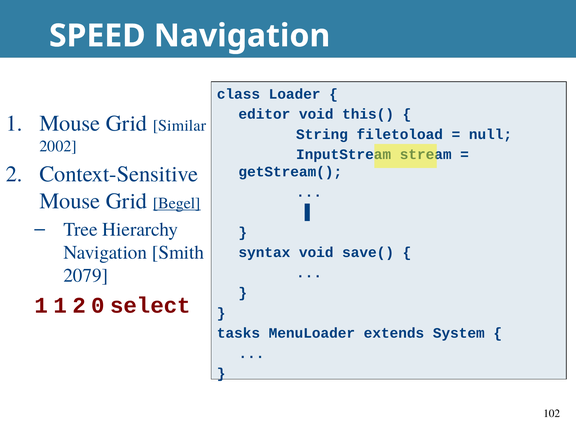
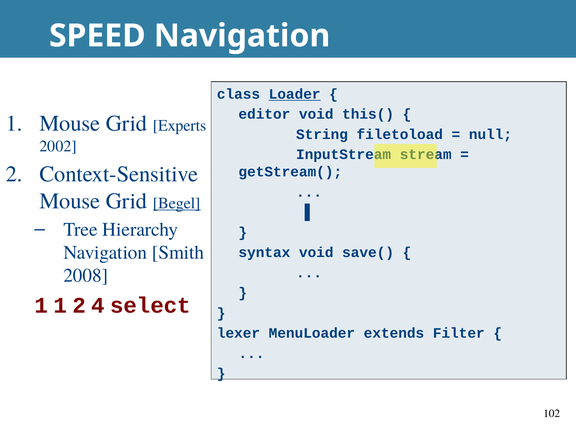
Loader underline: none -> present
Similar: Similar -> Experts
2079: 2079 -> 2008
0: 0 -> 4
tasks: tasks -> lexer
System: System -> Filter
